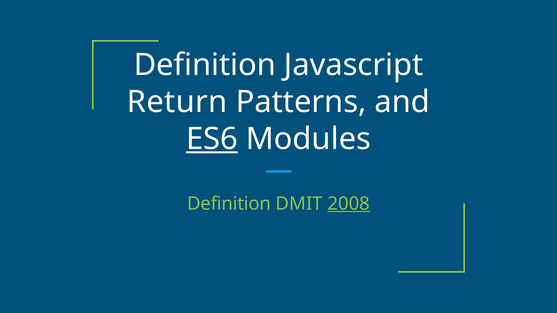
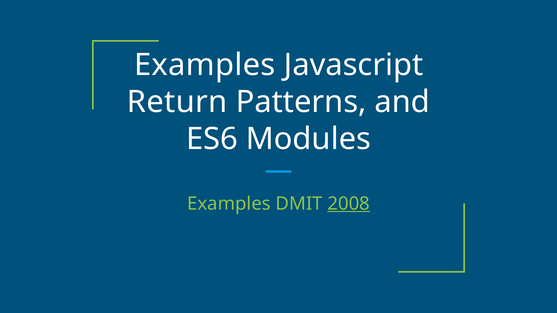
Definition at (205, 65): Definition -> Examples
ES6 underline: present -> none
Definition at (229, 204): Definition -> Examples
